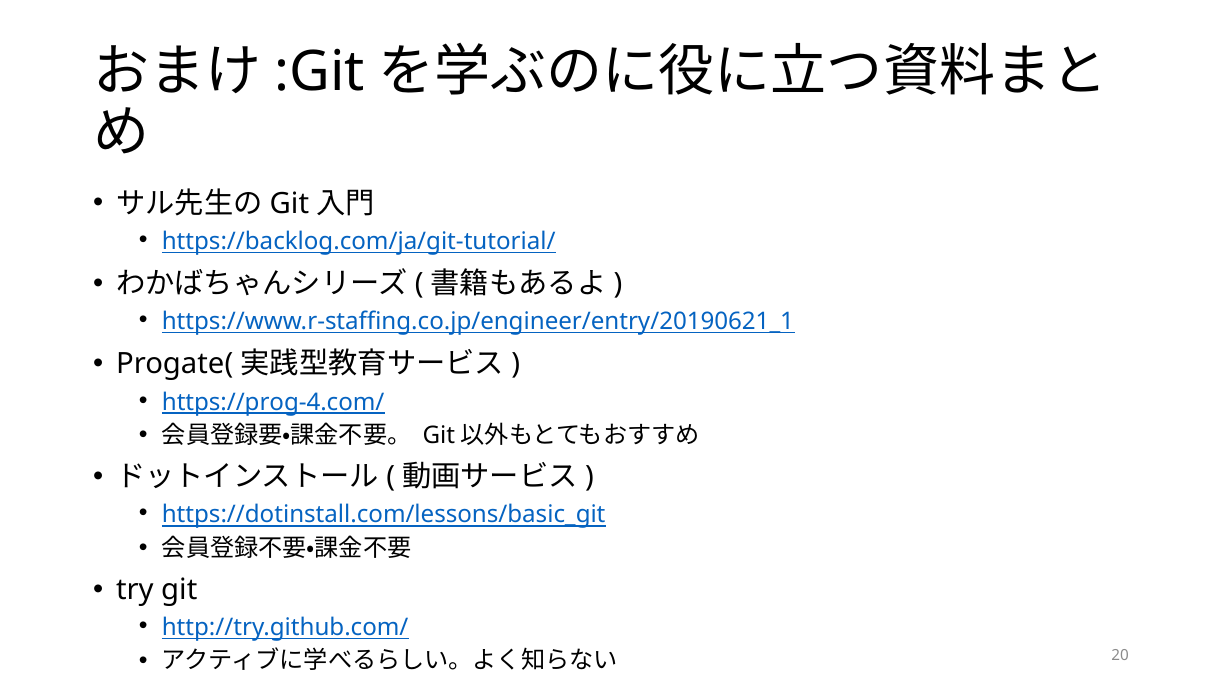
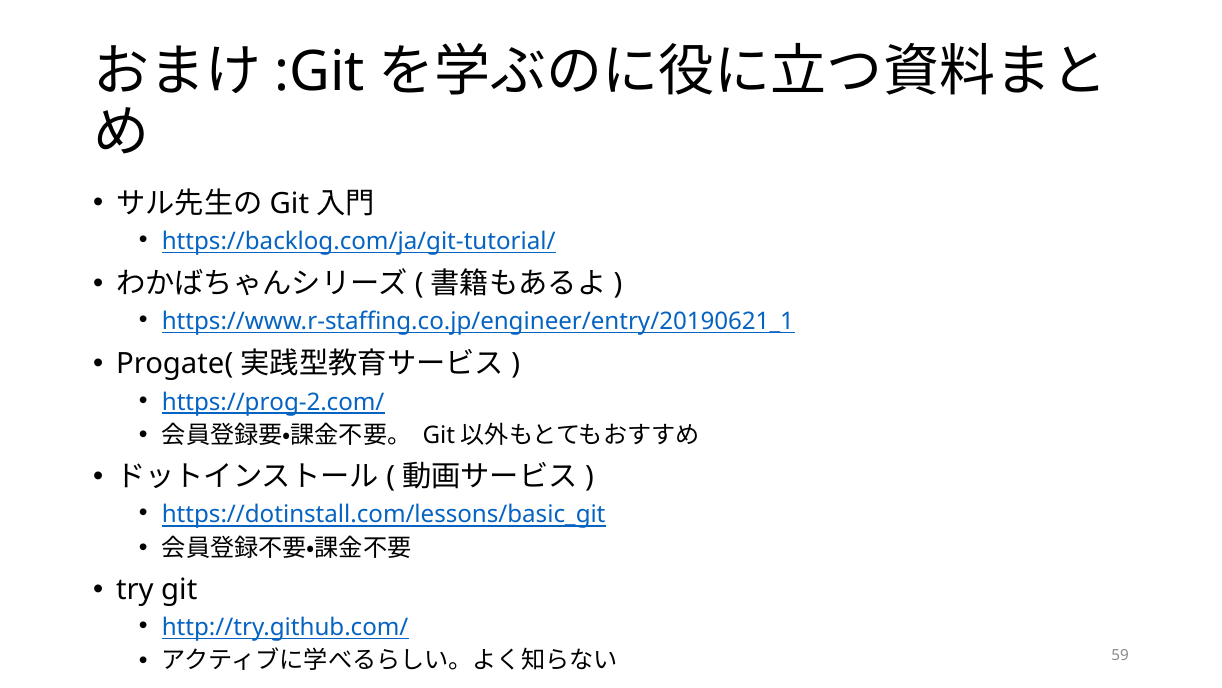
https://prog-4.com/: https://prog-4.com/ -> https://prog-2.com/
20: 20 -> 59
